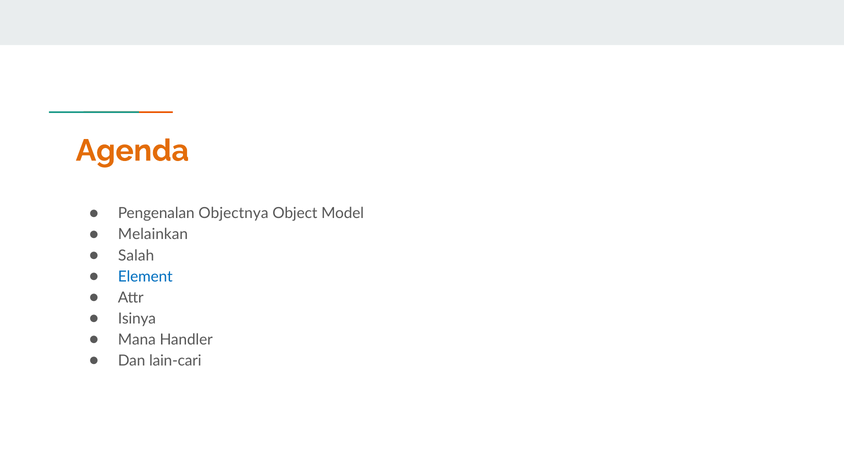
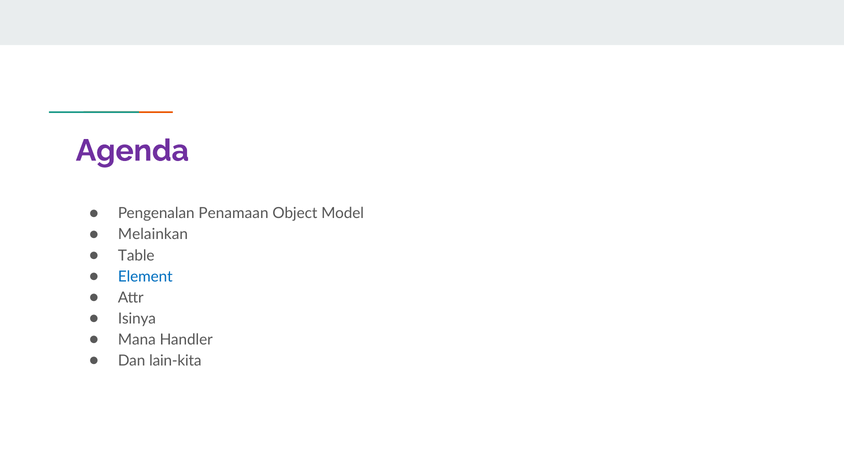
Agenda colour: orange -> purple
Objectnya: Objectnya -> Penamaan
Salah: Salah -> Table
lain-cari: lain-cari -> lain-kita
